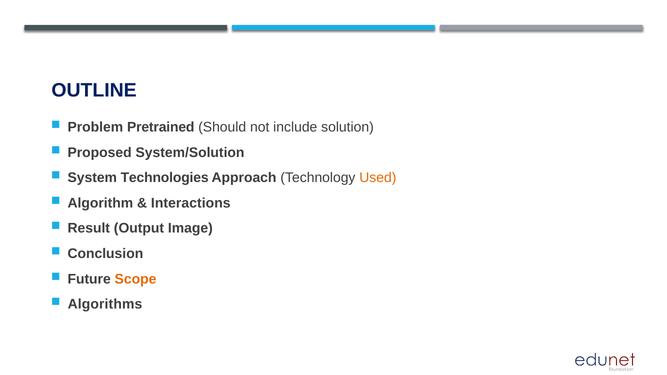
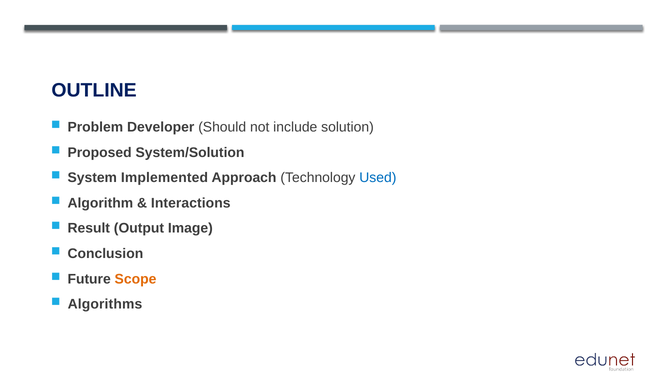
Pretrained: Pretrained -> Developer
Technologies: Technologies -> Implemented
Used colour: orange -> blue
